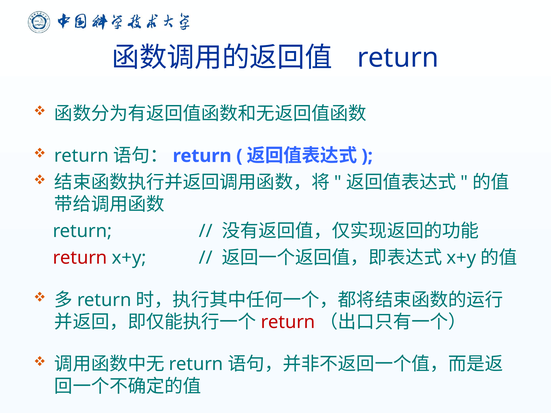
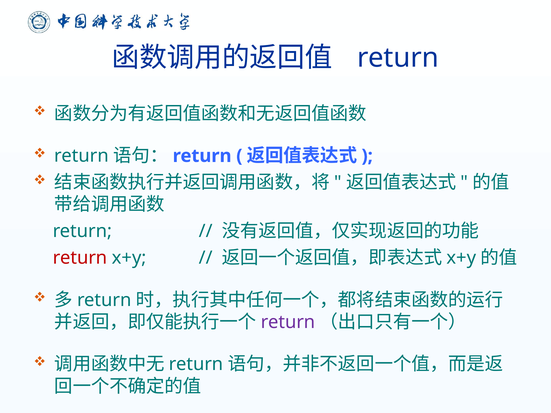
return at (288, 322) colour: red -> purple
